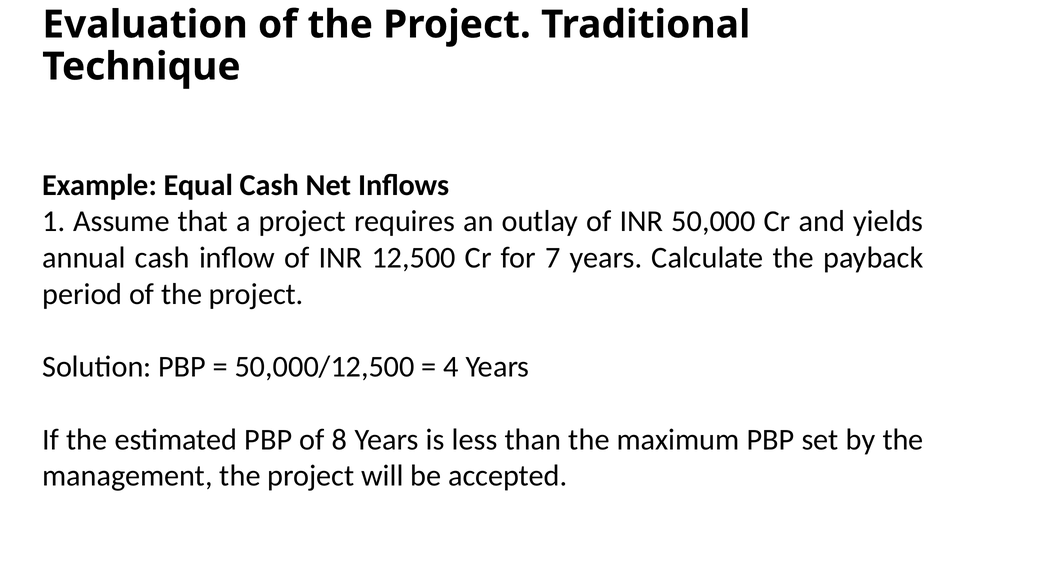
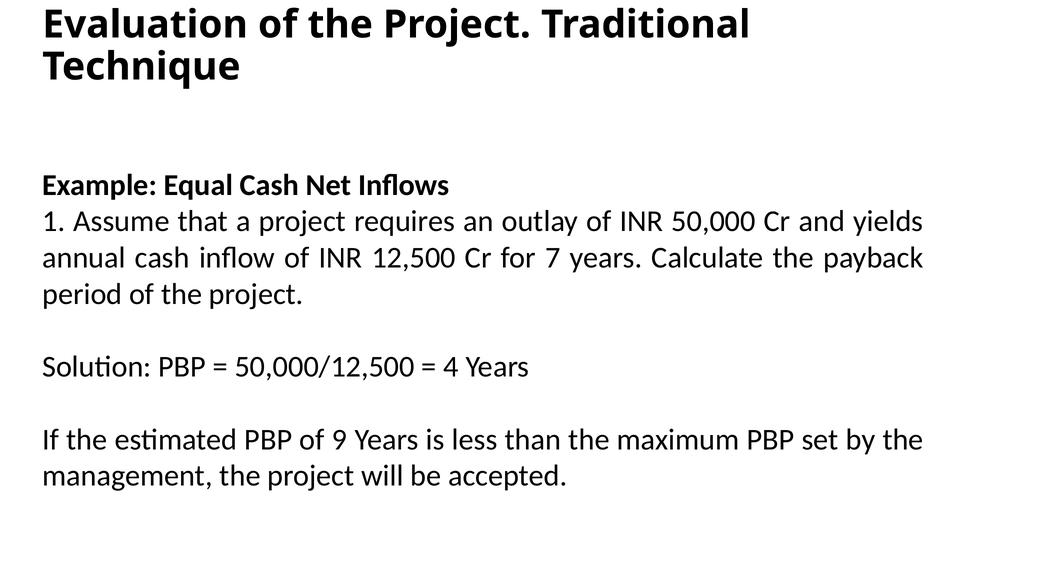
8: 8 -> 9
